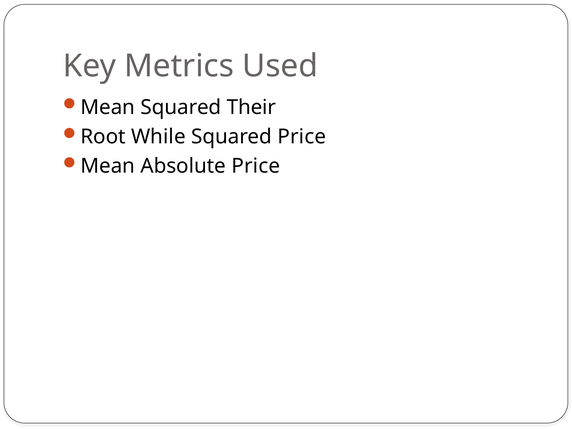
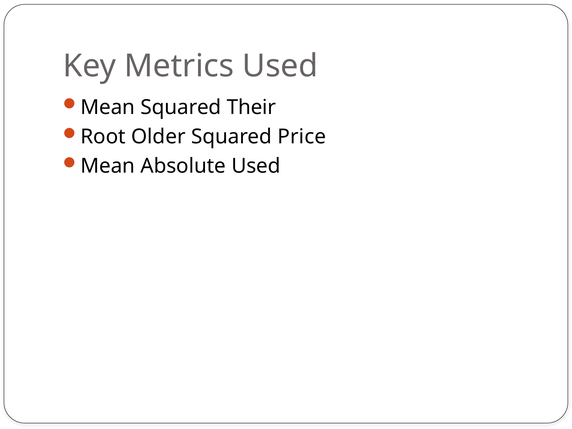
While: While -> Older
Absolute Price: Price -> Used
